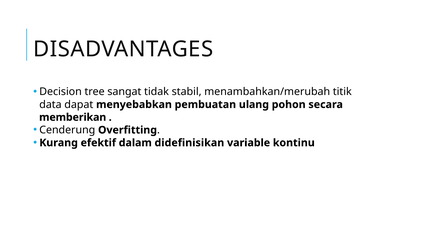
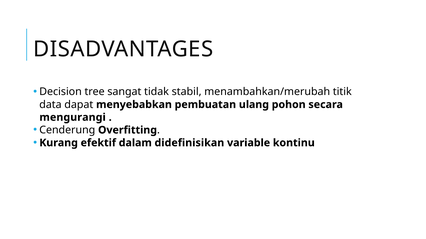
memberikan: memberikan -> mengurangi
